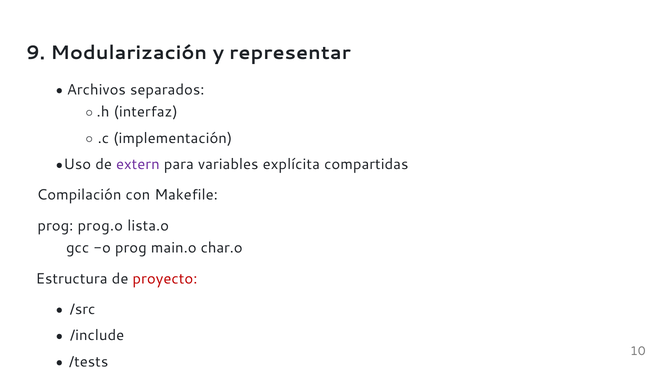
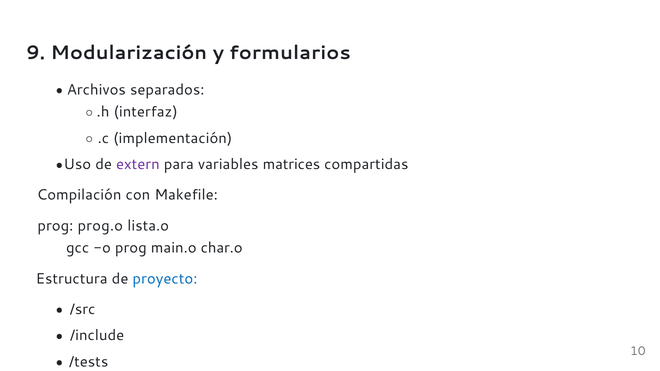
representar: representar -> formularios
explícita: explícita -> matrices
proyecto colour: red -> blue
